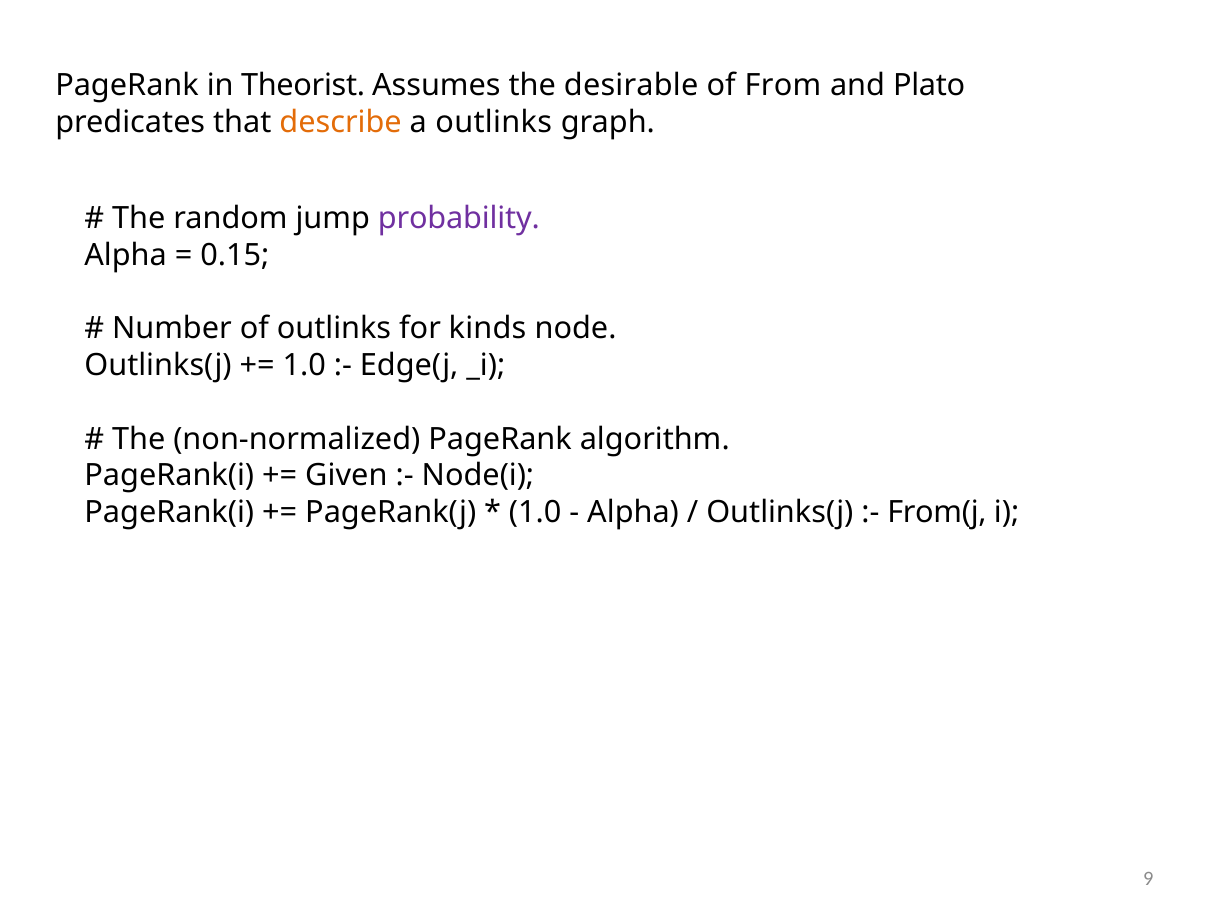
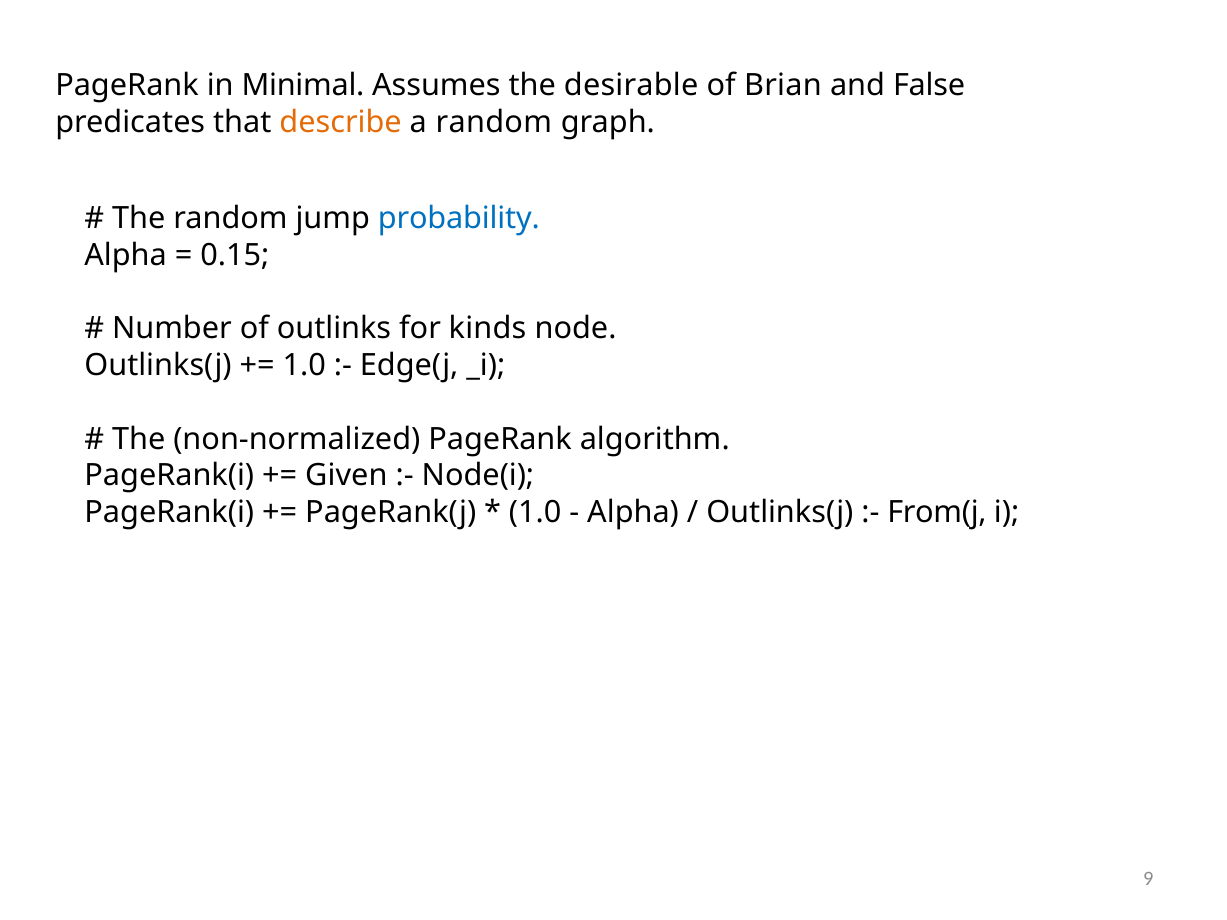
Theorist: Theorist -> Minimal
From: From -> Brian
Plato: Plato -> False
a outlinks: outlinks -> random
probability colour: purple -> blue
